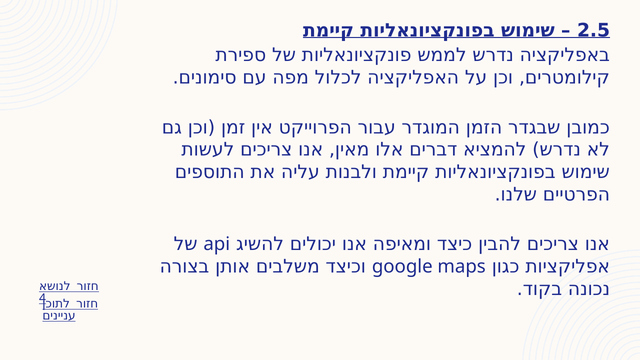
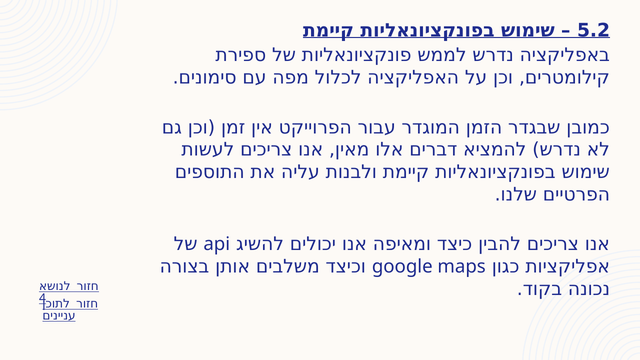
2.5: 2.5 -> 5.2
